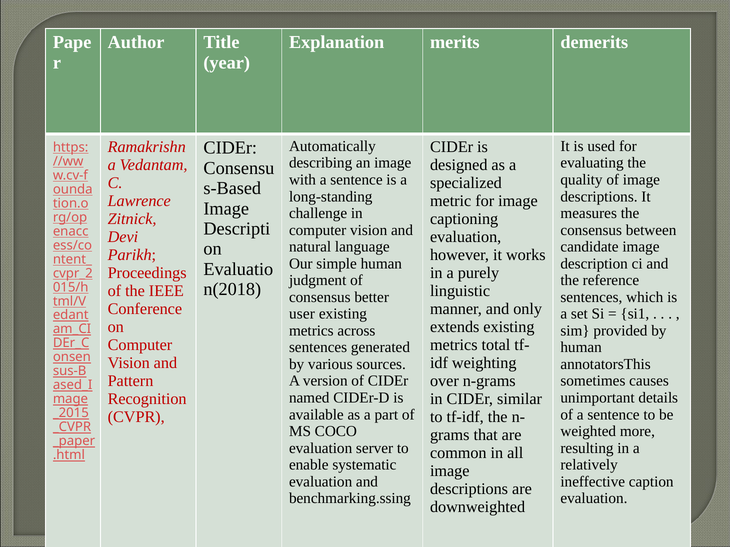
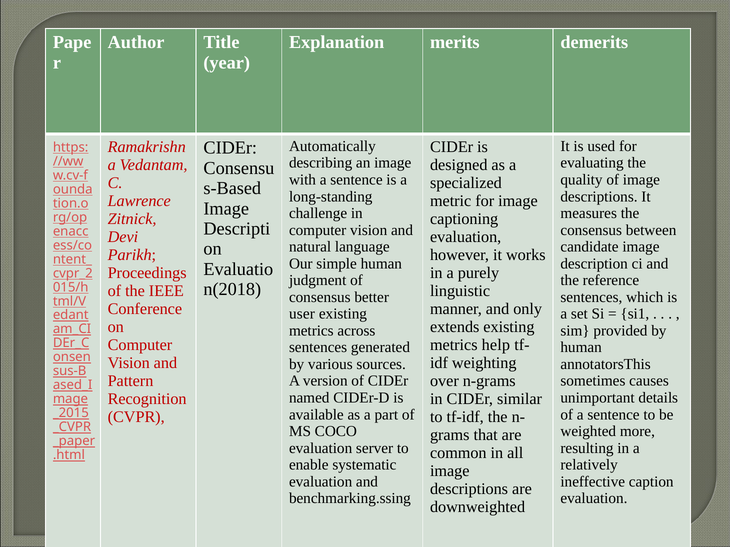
total: total -> help
